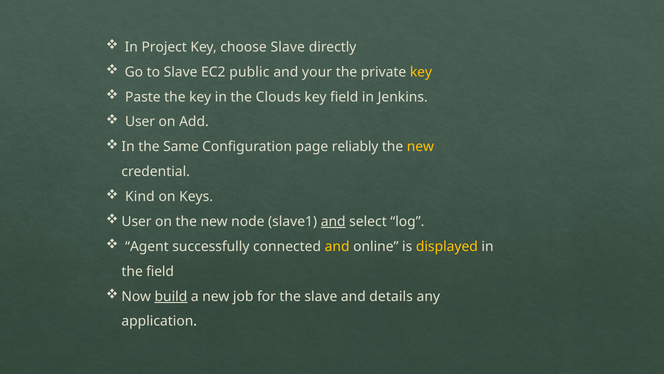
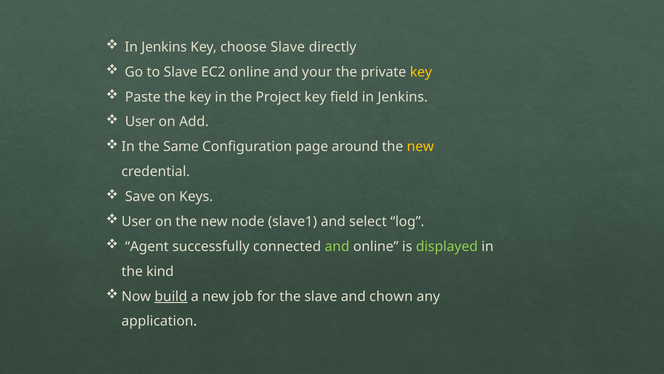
Project at (164, 47): Project -> Jenkins
EC2 public: public -> online
Clouds: Clouds -> Project
reliably: reliably -> around
Kind: Kind -> Save
and at (333, 221) underline: present -> none
and at (337, 246) colour: yellow -> light green
displayed colour: yellow -> light green
the field: field -> kind
details: details -> chown
